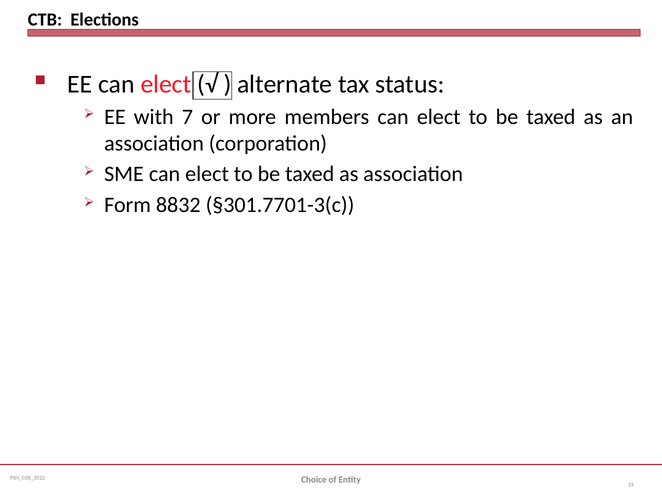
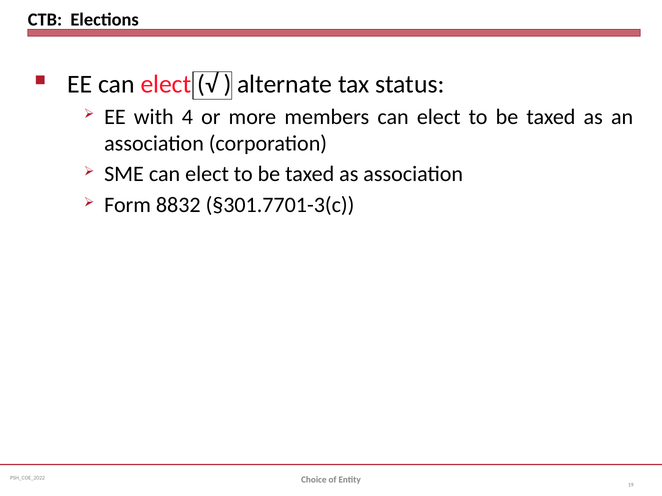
7: 7 -> 4
